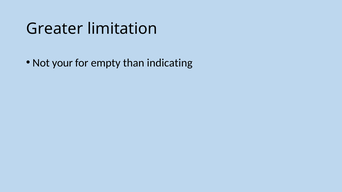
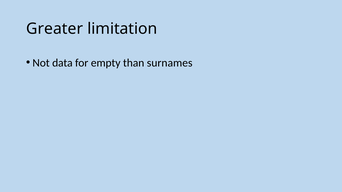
your: your -> data
indicating: indicating -> surnames
